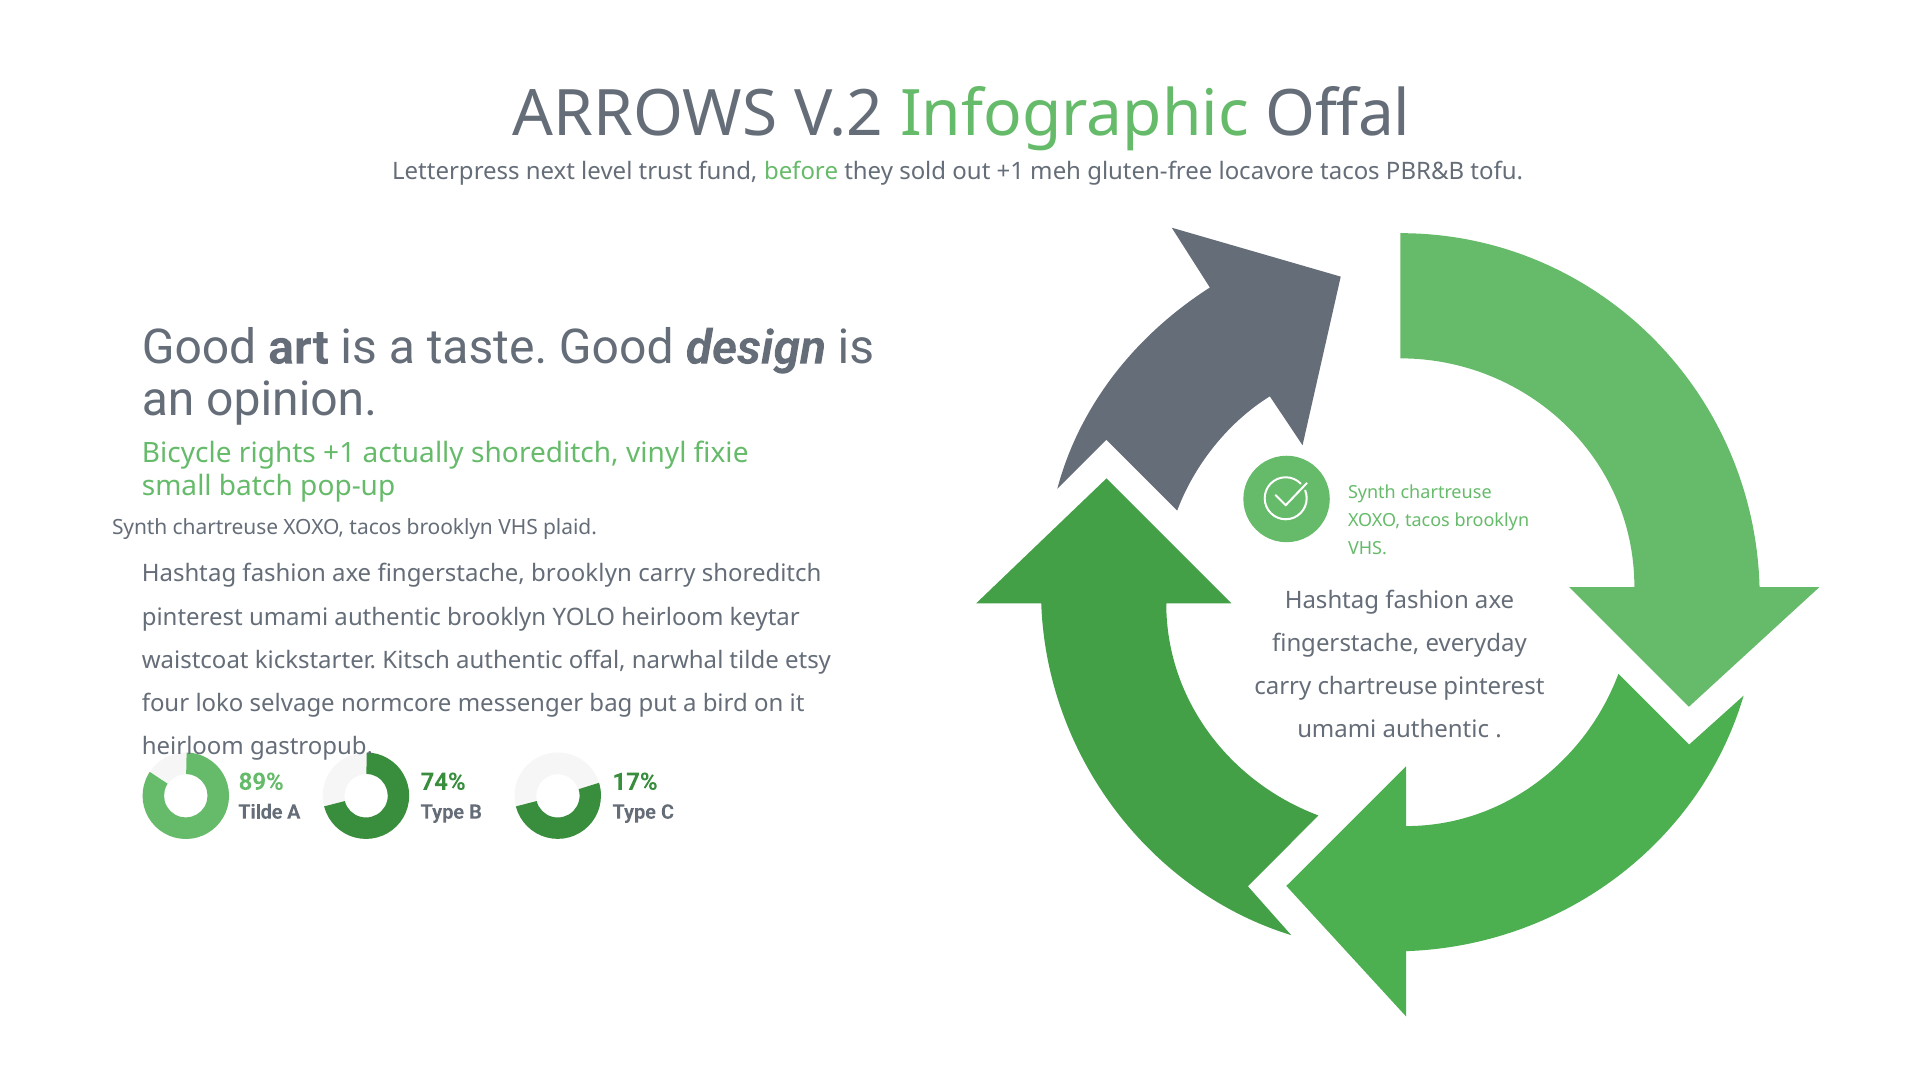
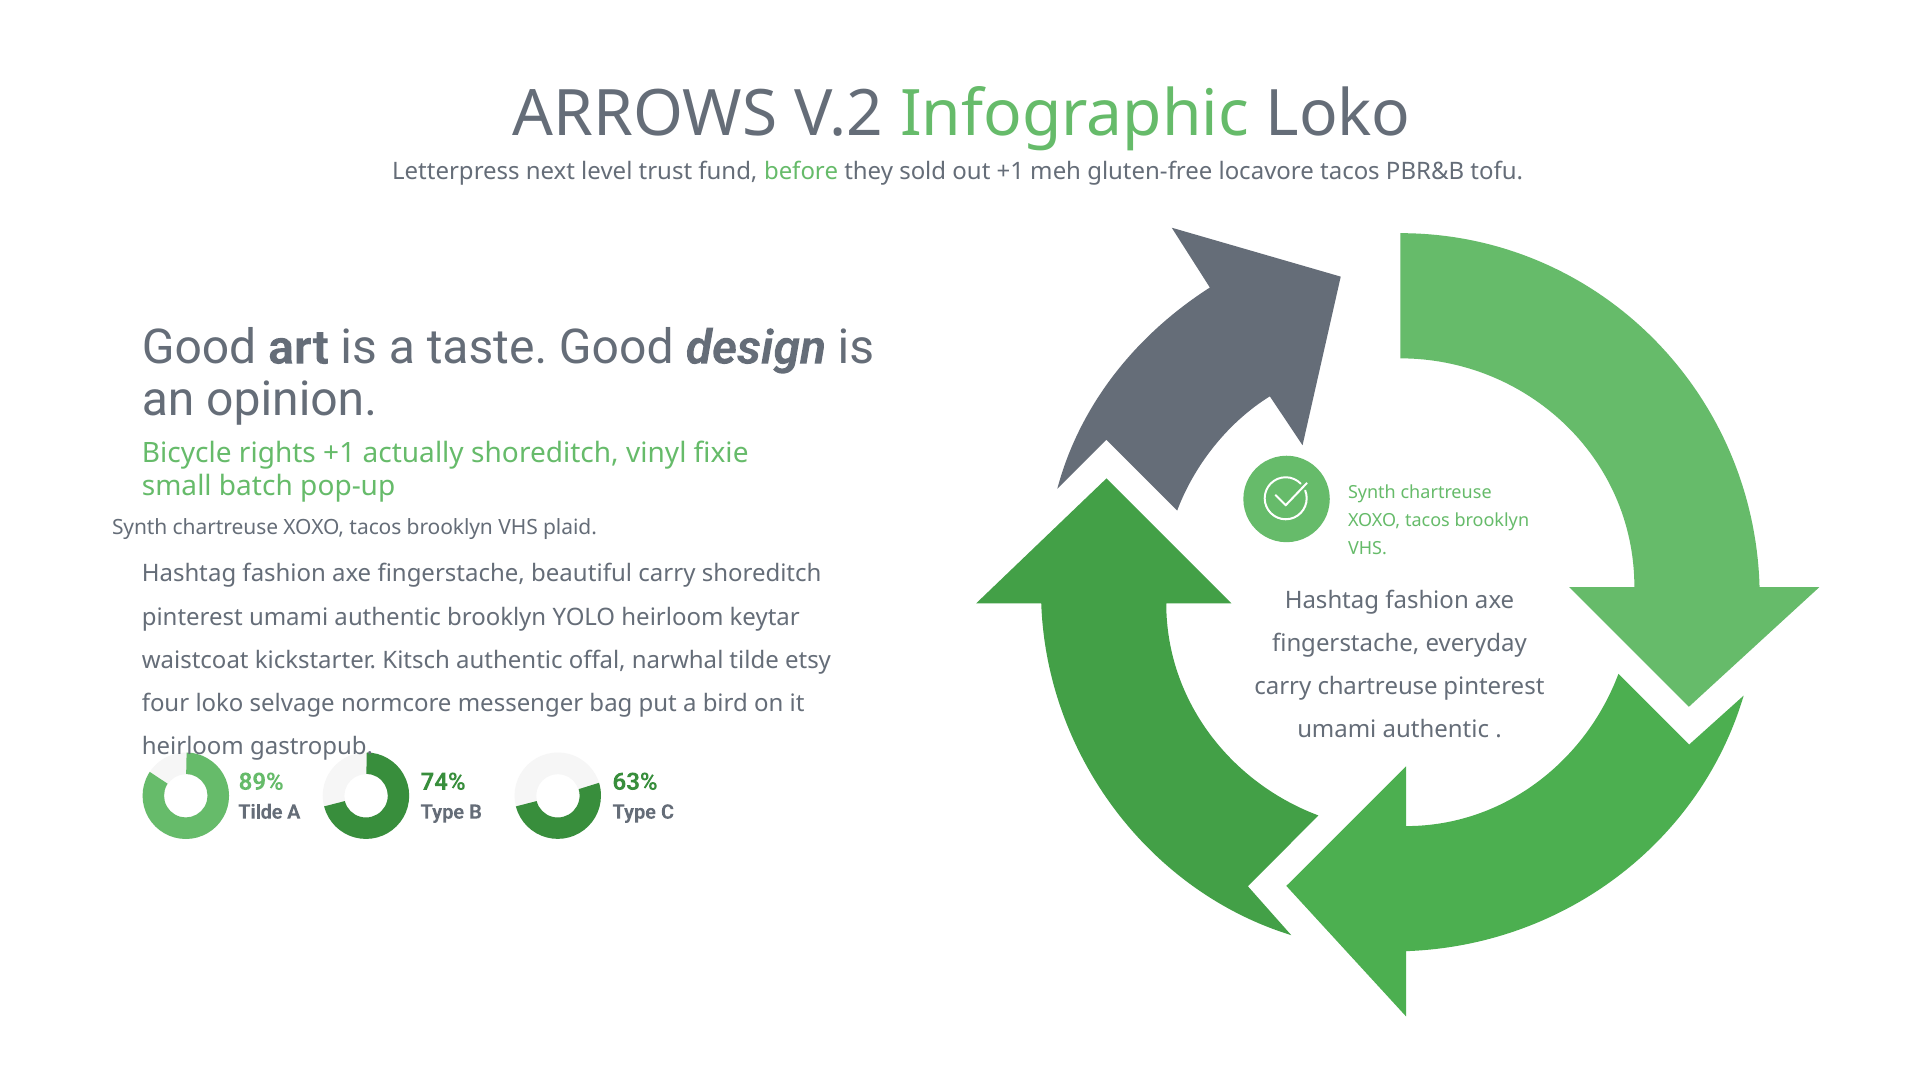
Infographic Offal: Offal -> Loko
fingerstache brooklyn: brooklyn -> beautiful
17%: 17% -> 63%
